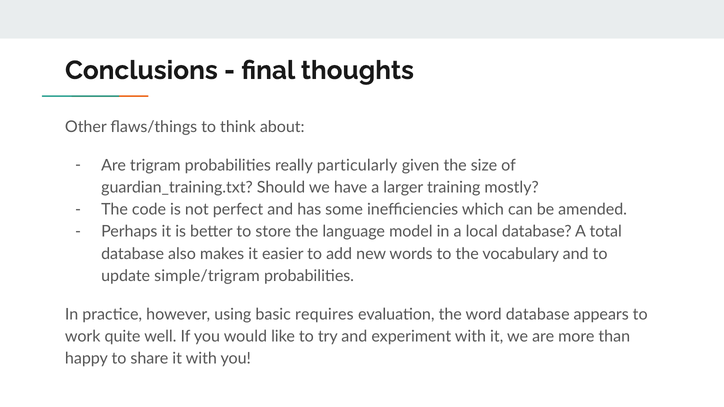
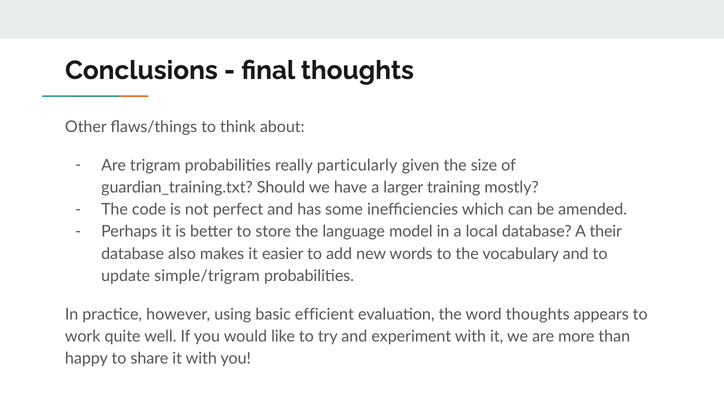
total: total -> their
requires: requires -> efficient
word database: database -> thoughts
